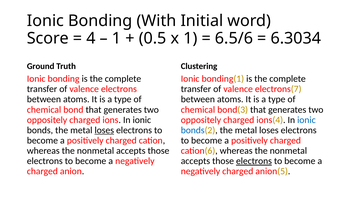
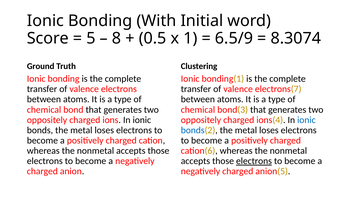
4: 4 -> 5
1 at (117, 38): 1 -> 8
6.5/6: 6.5/6 -> 6.5/9
6.3034: 6.3034 -> 8.3074
loses at (104, 130) underline: present -> none
